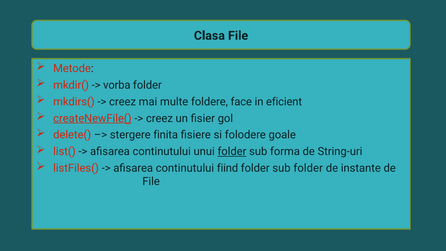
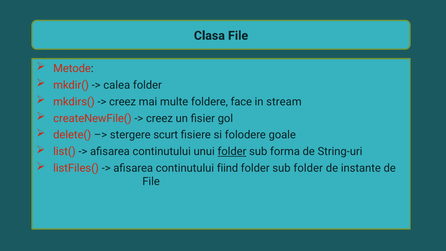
vorba: vorba -> calea
eficient: eficient -> stream
createNewFile( underline: present -> none
finita: finita -> scurt
